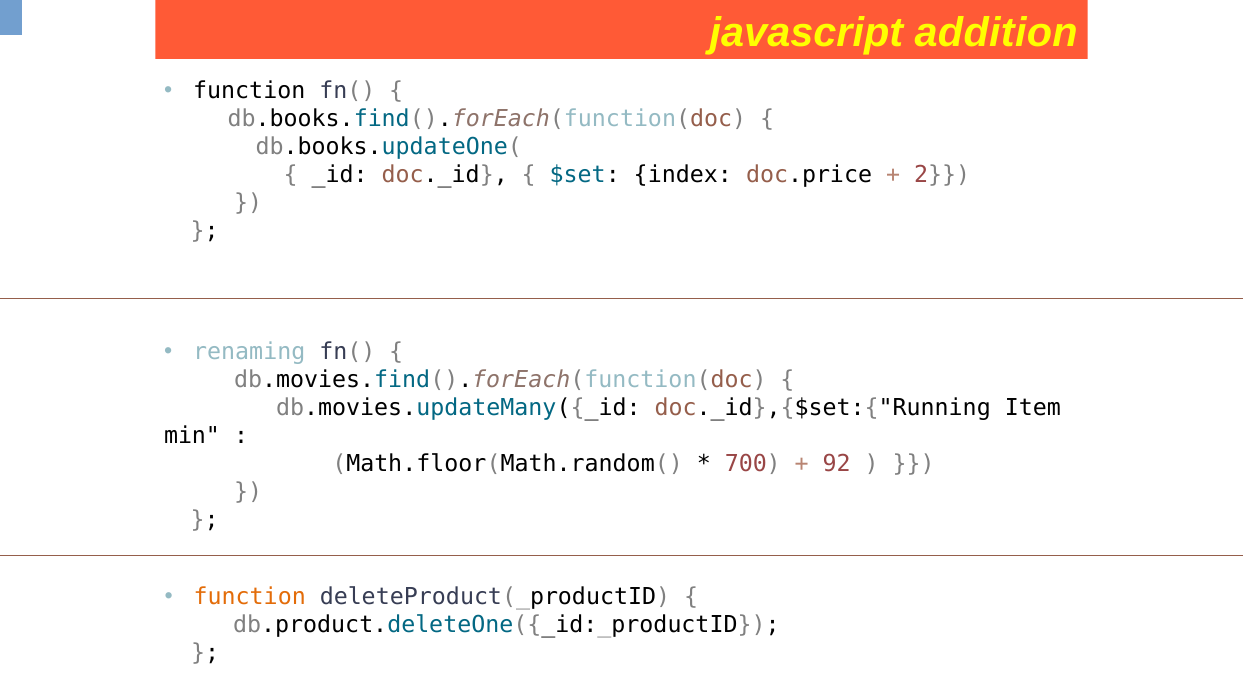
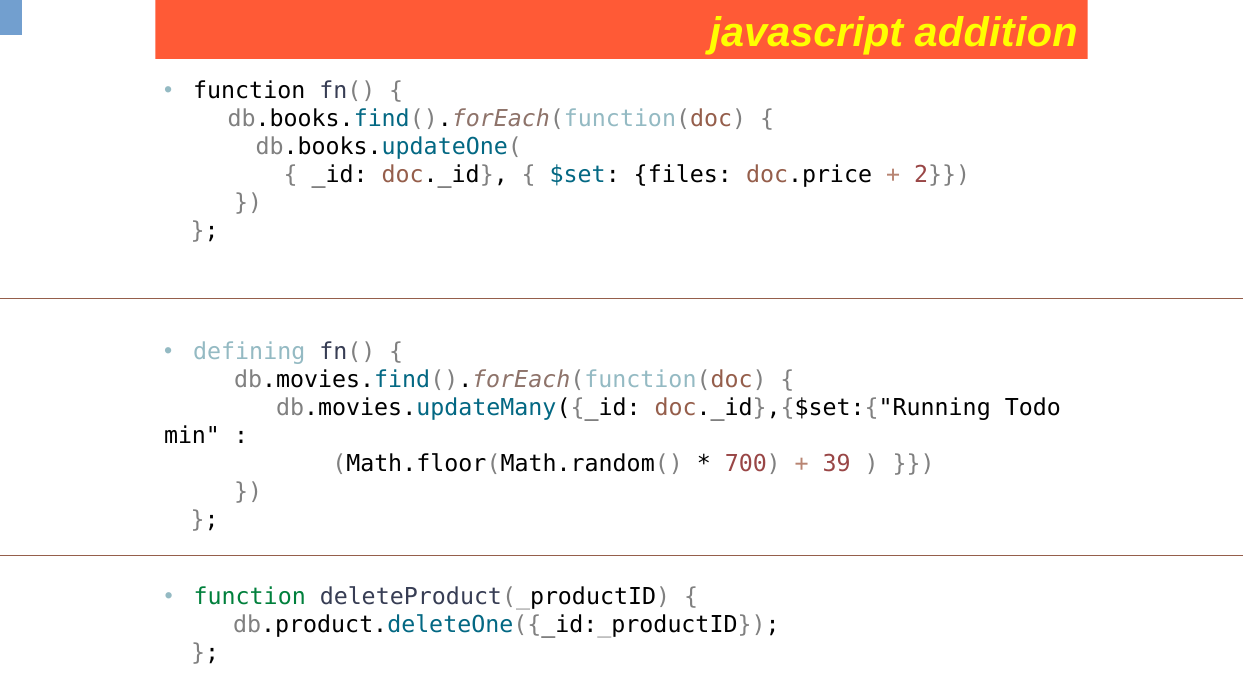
index: index -> files
renaming: renaming -> defining
Item: Item -> Todo
92: 92 -> 39
function at (250, 597) colour: orange -> green
